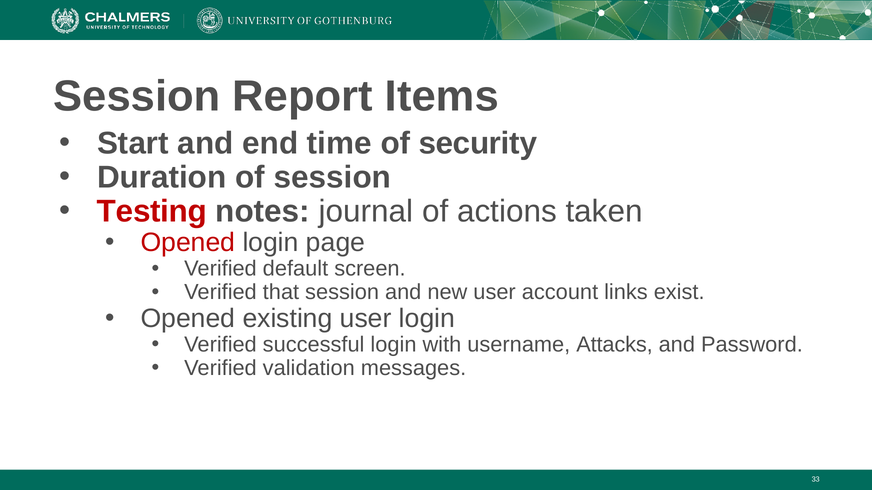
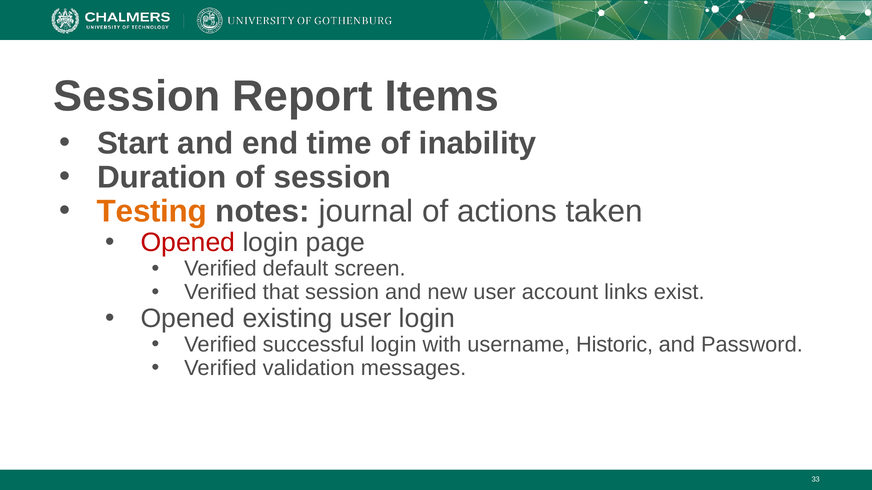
security: security -> inability
Testing colour: red -> orange
Attacks: Attacks -> Historic
